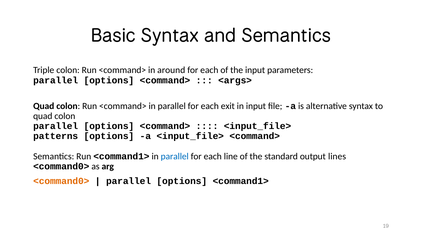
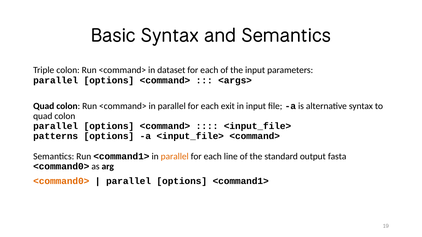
around: around -> dataset
parallel at (175, 157) colour: blue -> orange
lines: lines -> fasta
